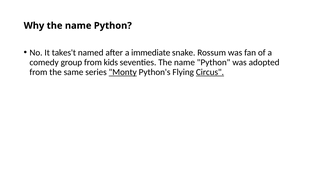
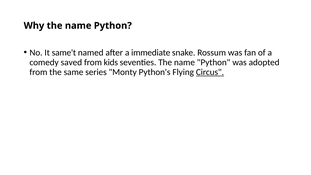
takes't: takes't -> same't
group: group -> saved
Monty underline: present -> none
